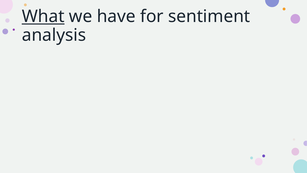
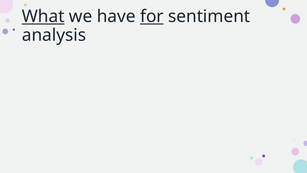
for underline: none -> present
